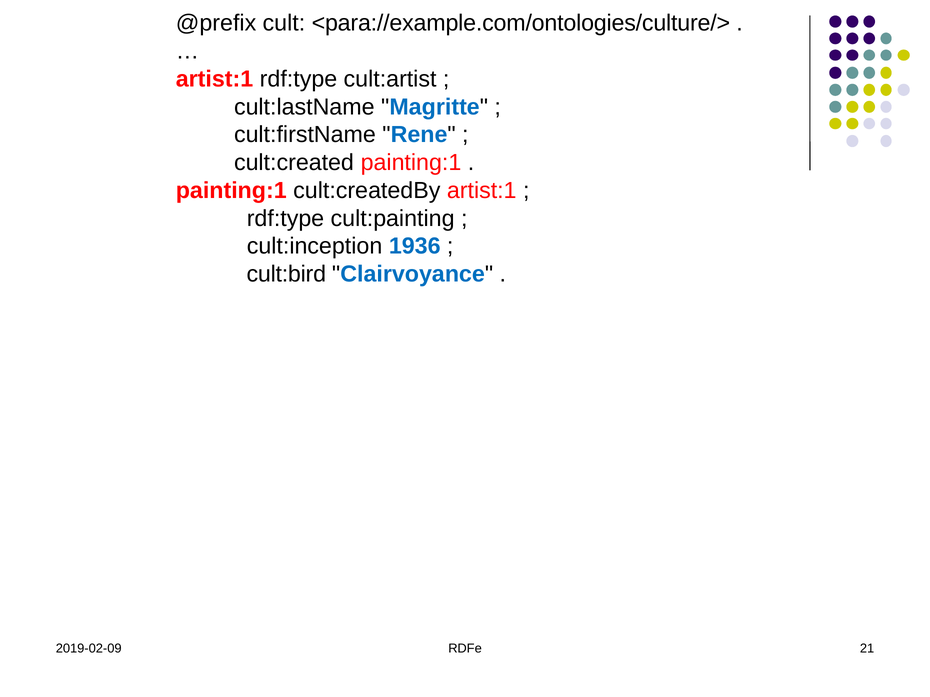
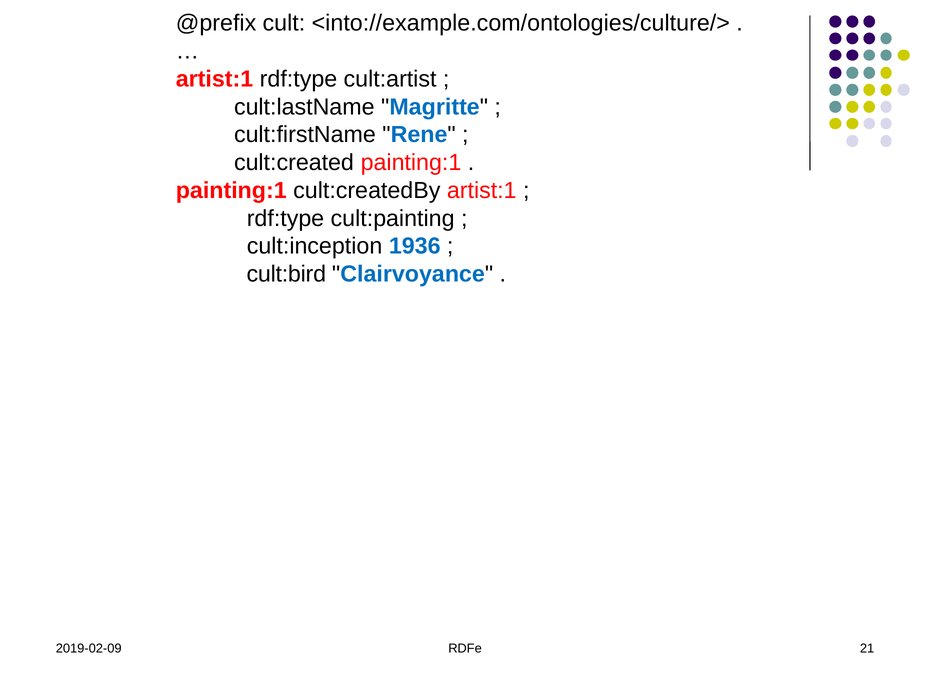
<para://example.com/ontologies/culture/>: <para://example.com/ontologies/culture/> -> <into://example.com/ontologies/culture/>
